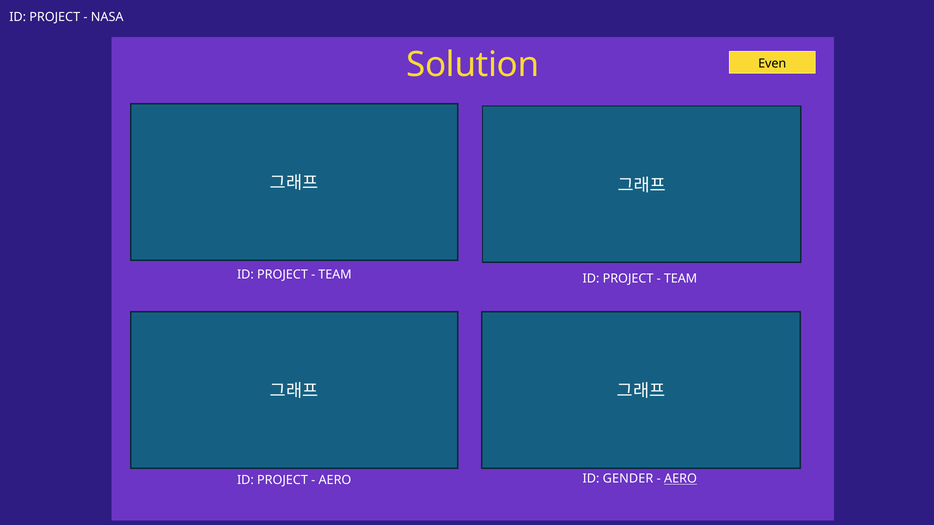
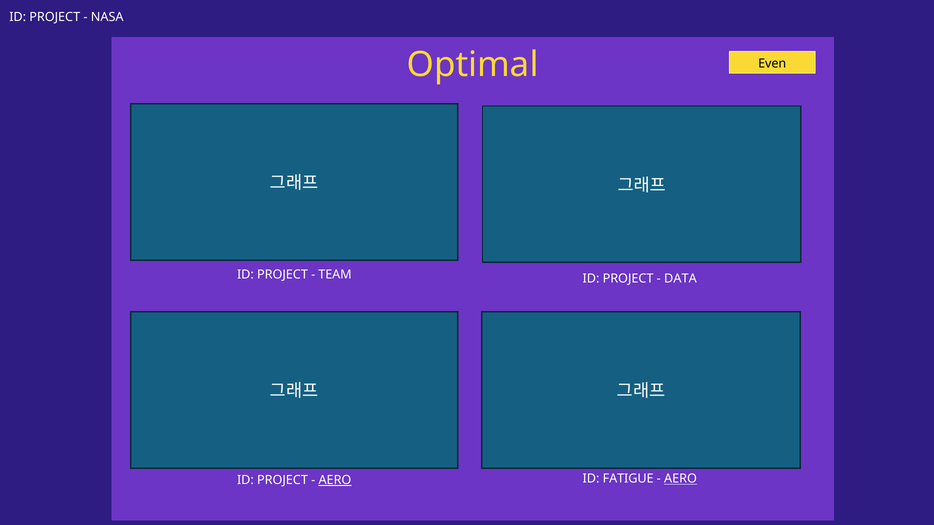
Solution: Solution -> Optimal
TEAM at (681, 279): TEAM -> DATA
AERO at (335, 480) underline: none -> present
GENDER: GENDER -> FATIGUE
